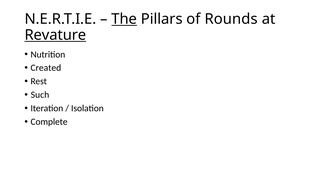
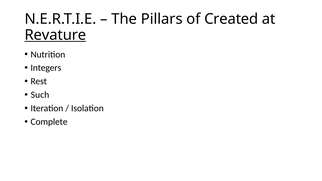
The underline: present -> none
Rounds: Rounds -> Created
Created: Created -> Integers
